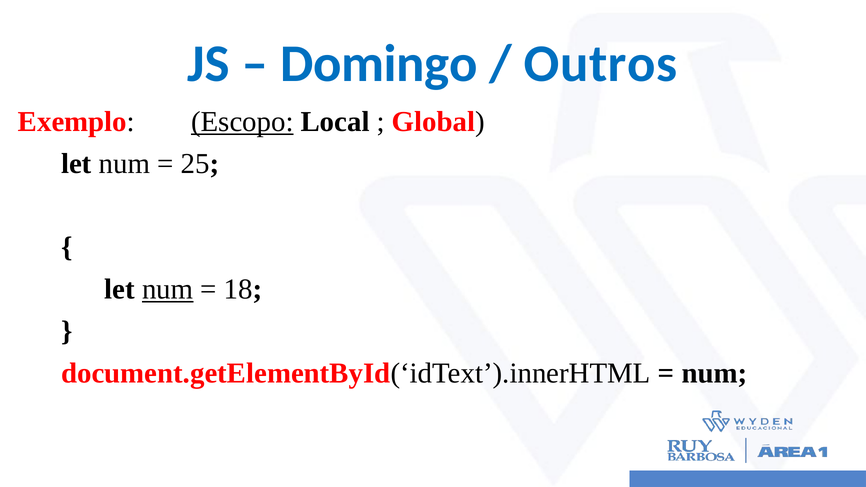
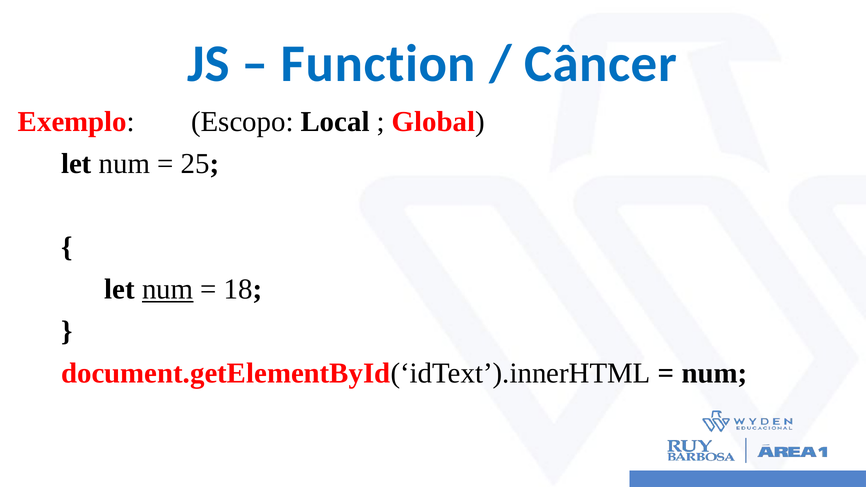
Domingo: Domingo -> Function
Outros: Outros -> Câncer
Escopo underline: present -> none
